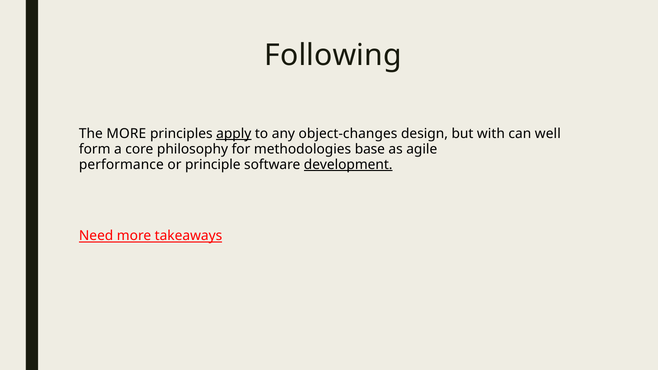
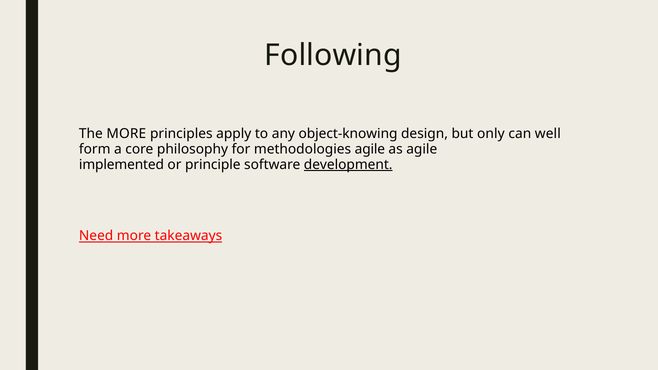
apply underline: present -> none
object-changes: object-changes -> object-knowing
with: with -> only
methodologies base: base -> agile
performance: performance -> implemented
